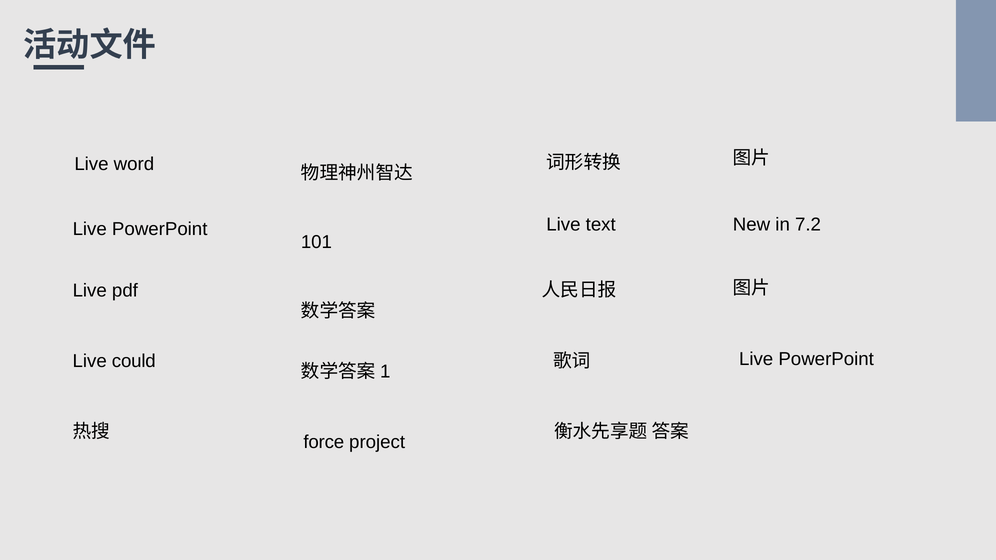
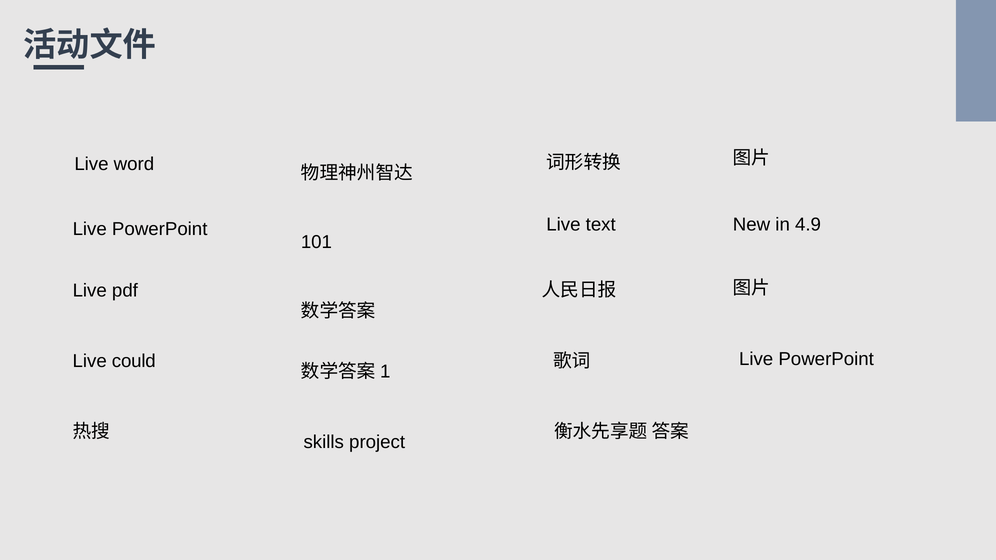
7.2: 7.2 -> 4.9
force: force -> skills
